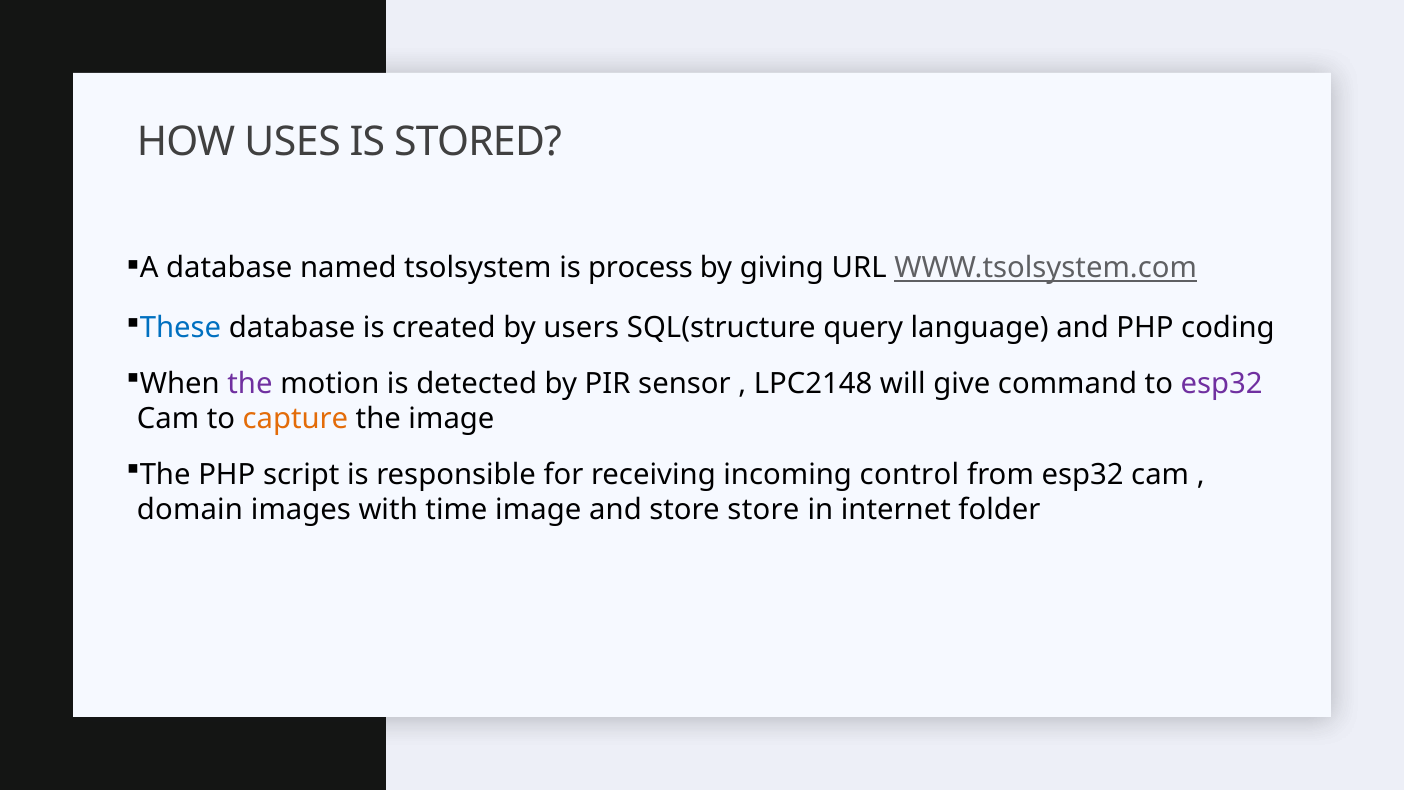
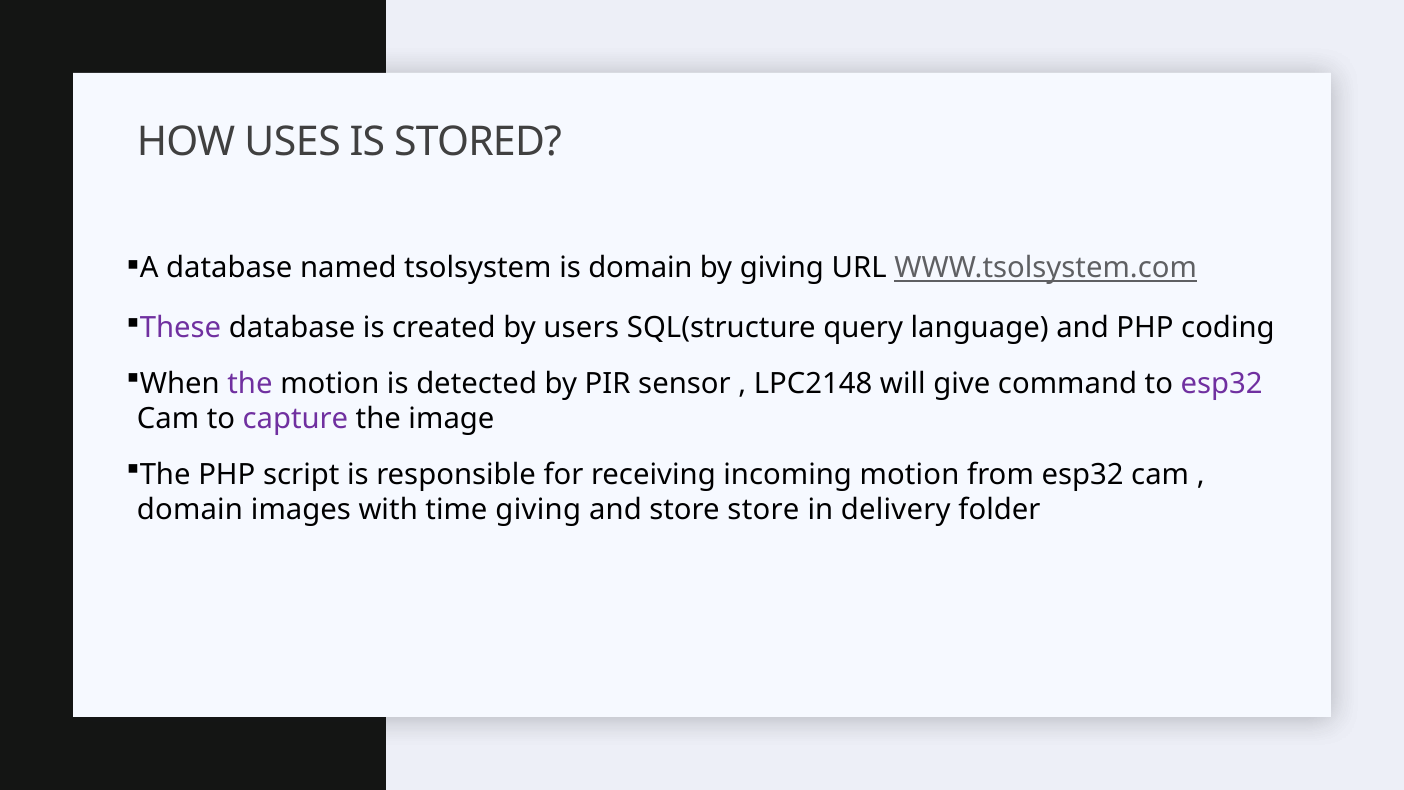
is process: process -> domain
These colour: blue -> purple
capture colour: orange -> purple
incoming control: control -> motion
time image: image -> giving
internet: internet -> delivery
